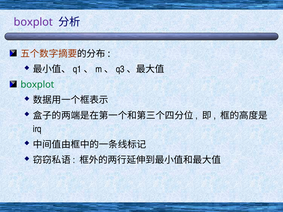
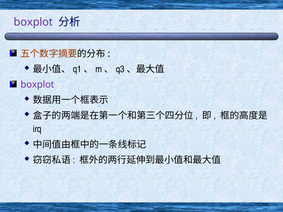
boxplot at (37, 85) colour: green -> purple
